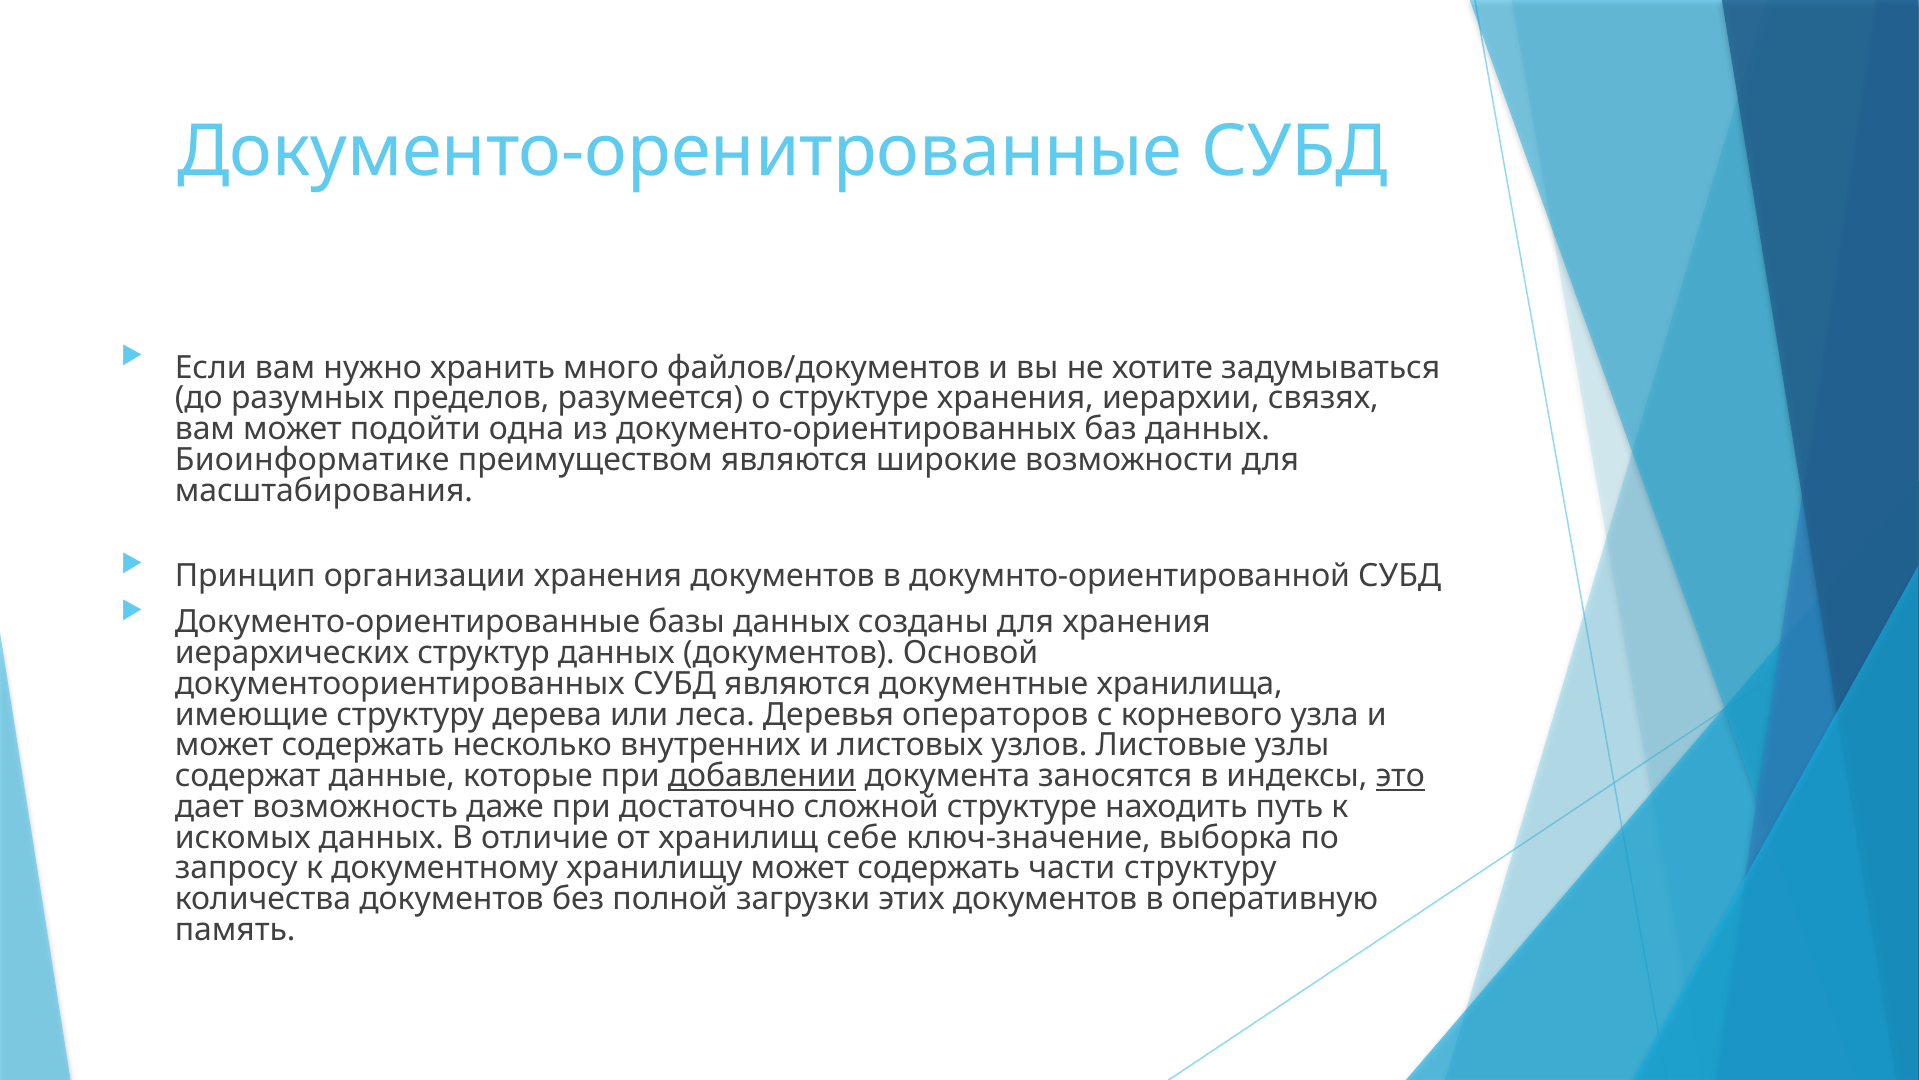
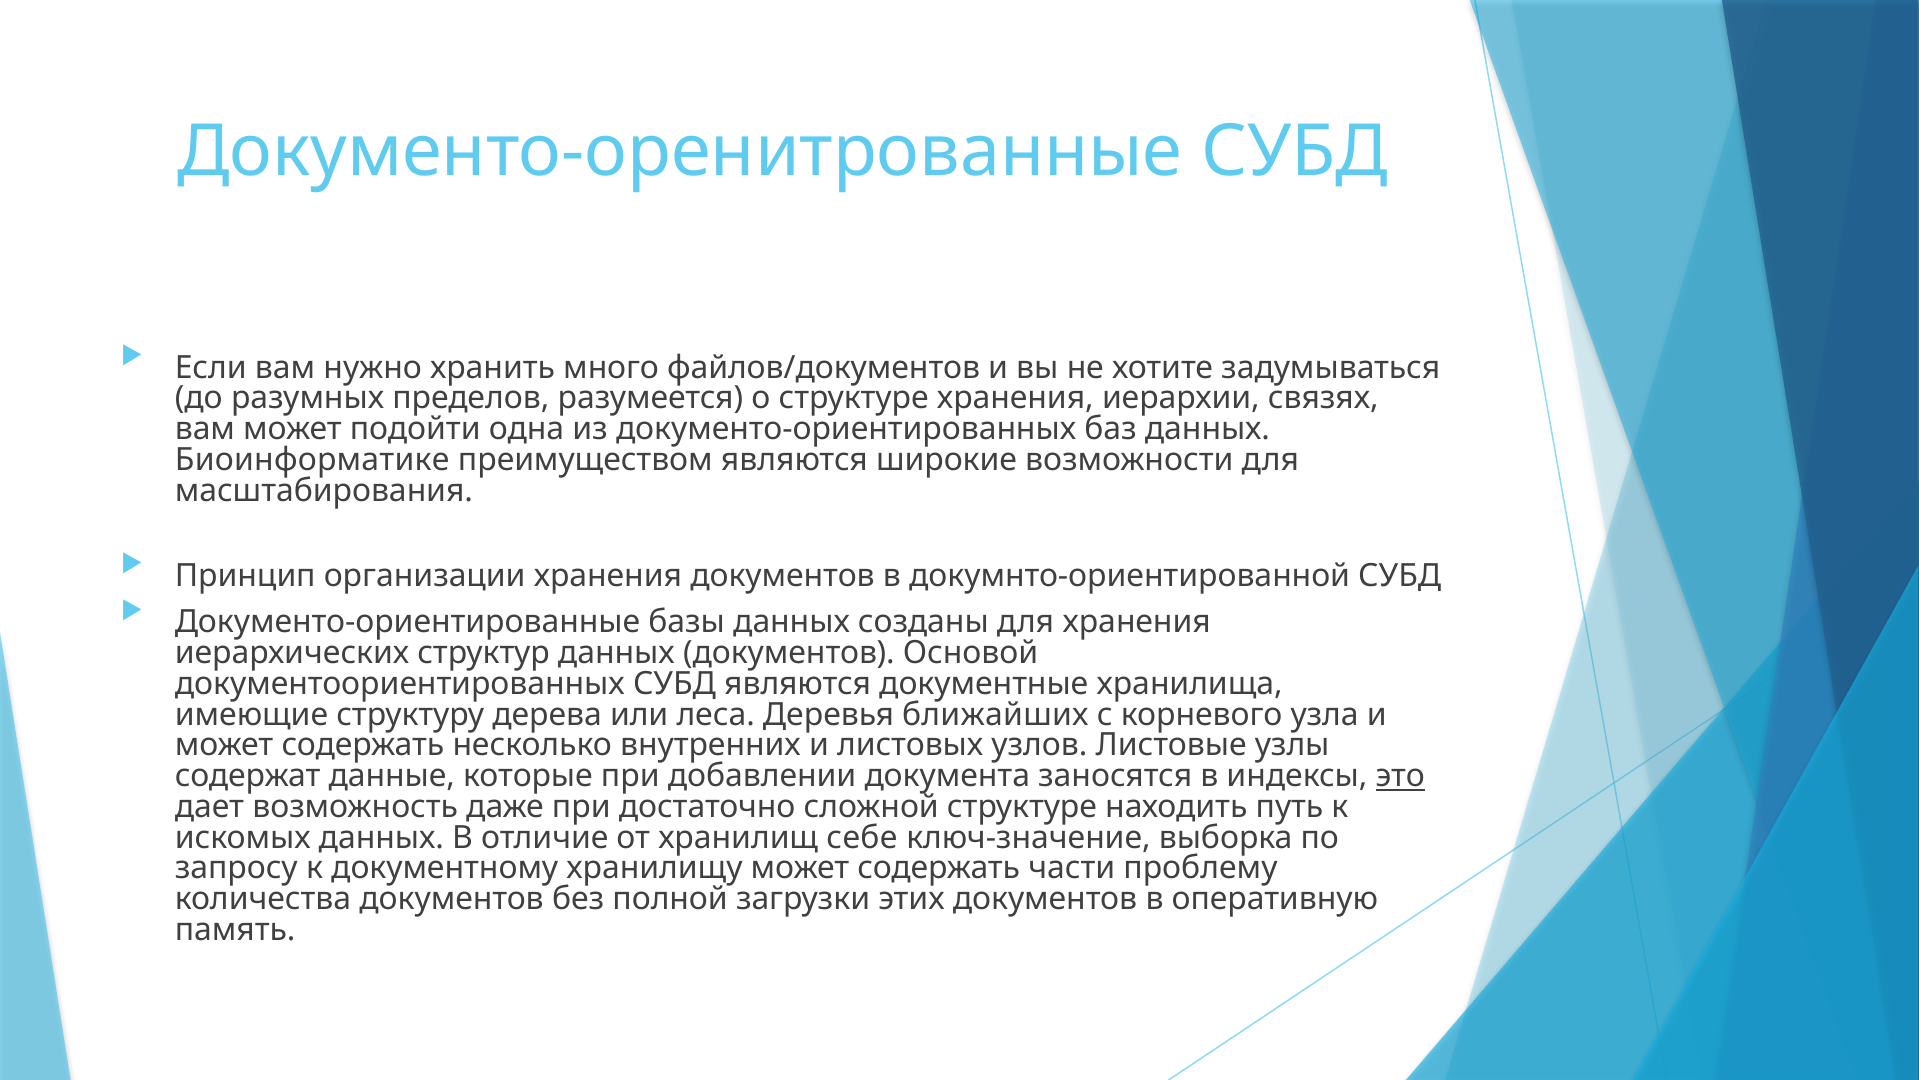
операторов: операторов -> ближайших
добавлении underline: present -> none
части структуру: структуру -> проблему
